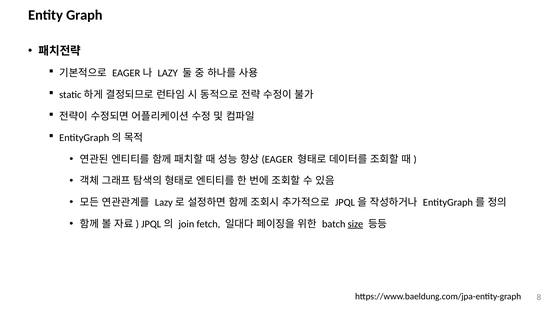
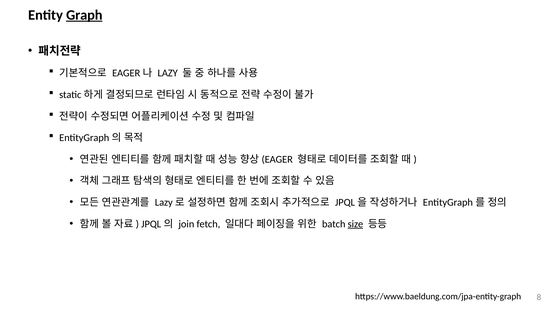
Graph underline: none -> present
